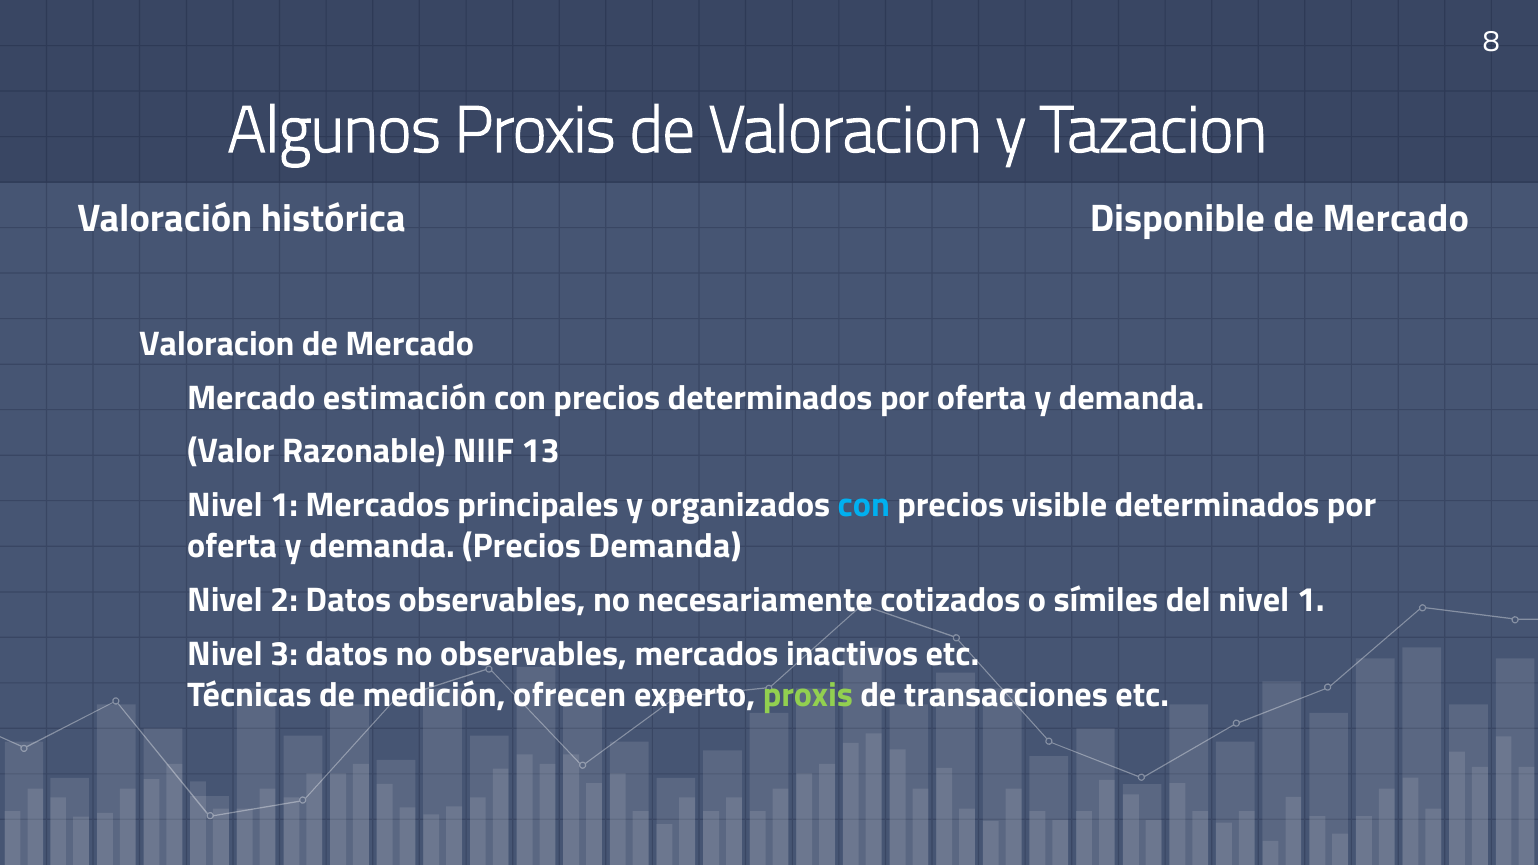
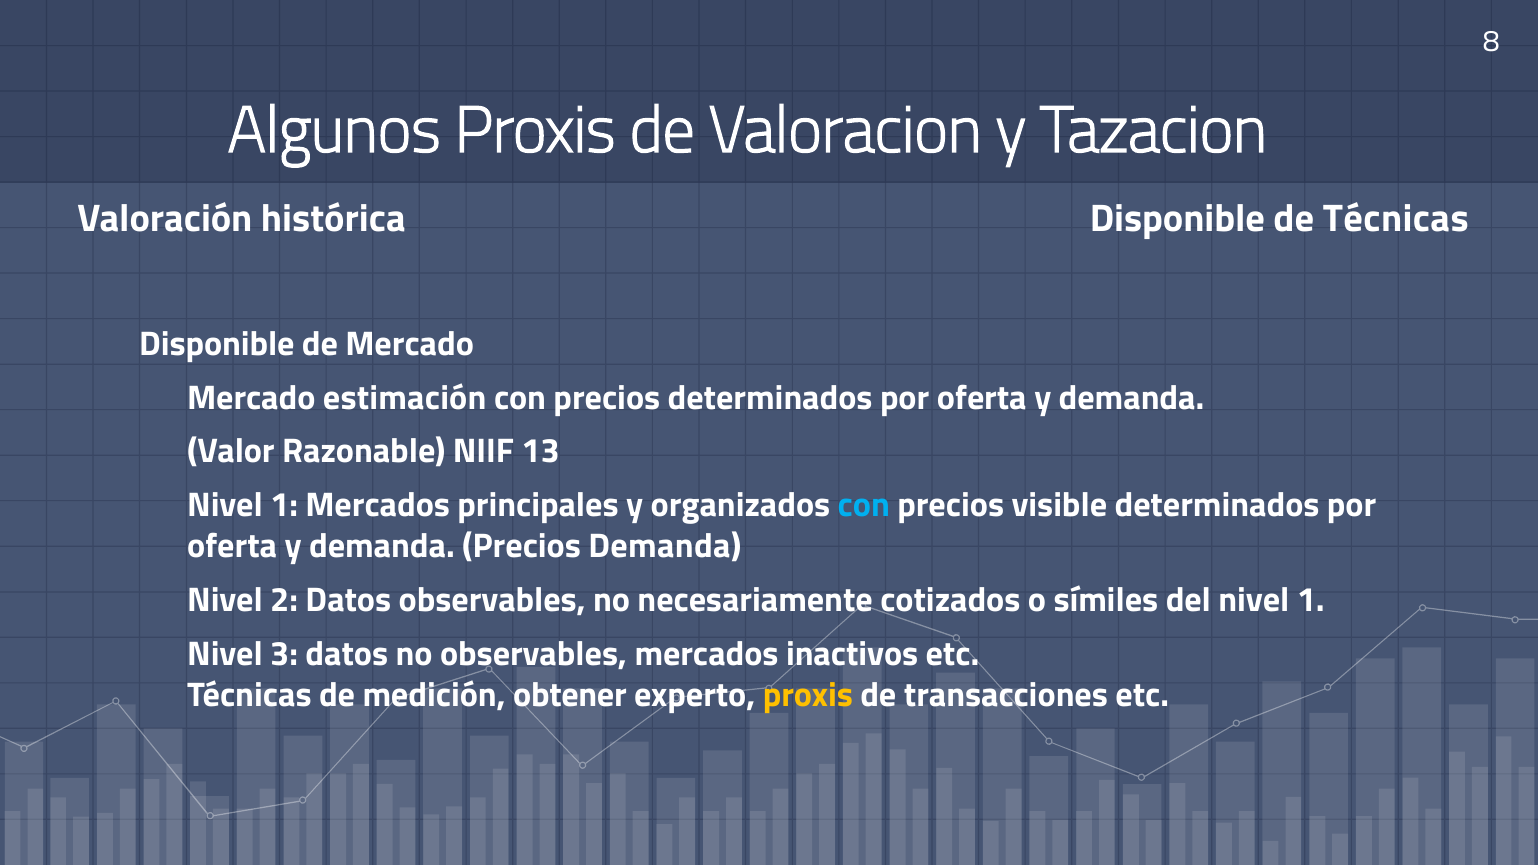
Mercado at (1396, 219): Mercado -> Técnicas
Valoracion at (217, 344): Valoracion -> Disponible
ofrecen: ofrecen -> obtener
proxis at (808, 695) colour: light green -> yellow
